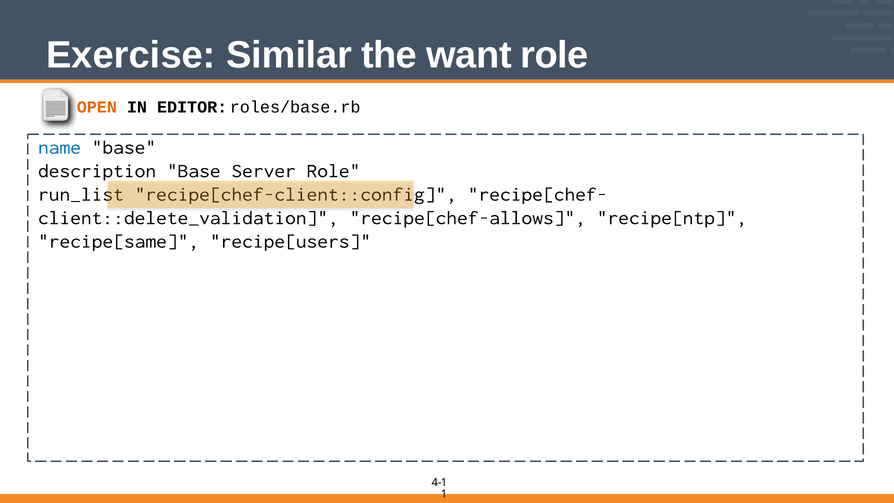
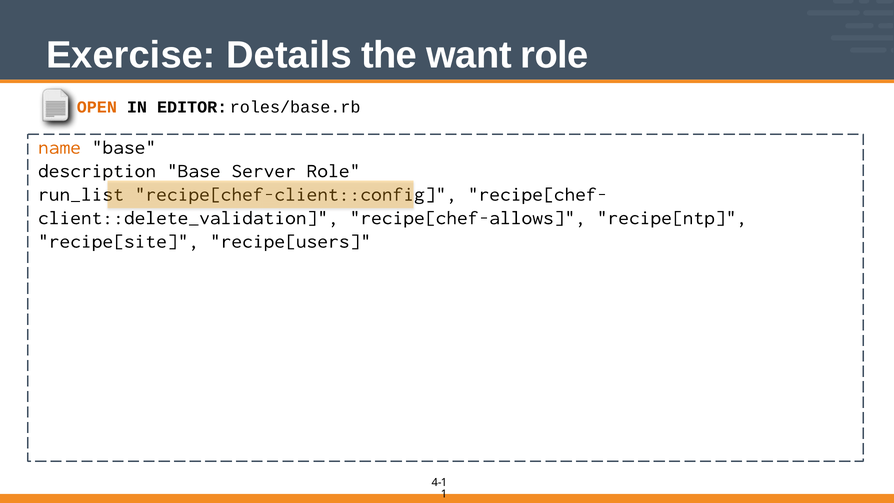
Similar: Similar -> Details
name colour: blue -> orange
recipe[same: recipe[same -> recipe[site
